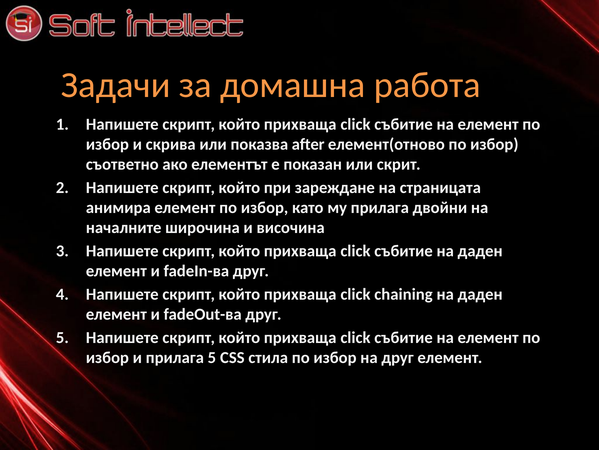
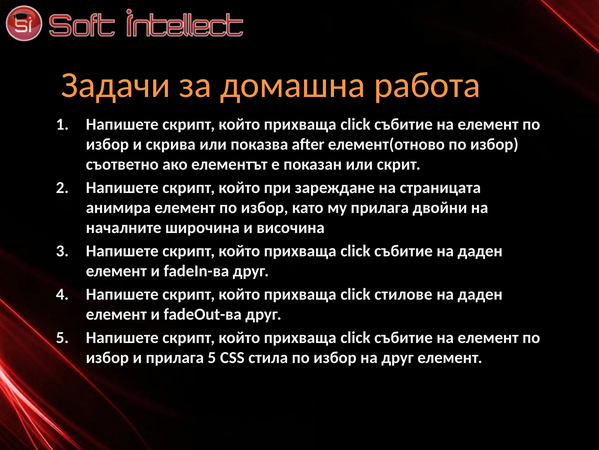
chaining: chaining -> стилове
